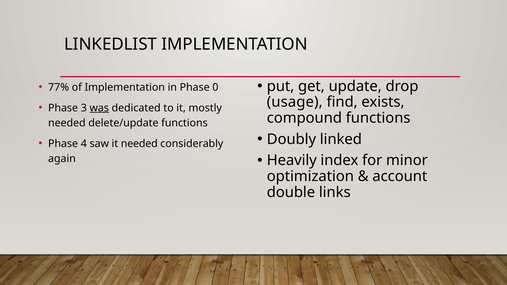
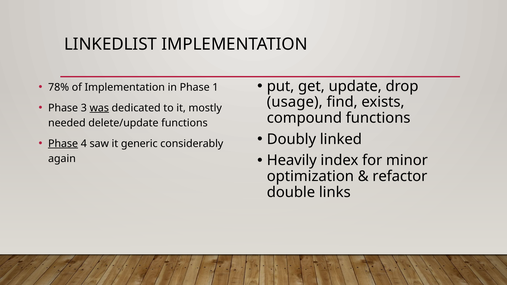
77%: 77% -> 78%
0: 0 -> 1
Phase at (63, 144) underline: none -> present
it needed: needed -> generic
account: account -> refactor
